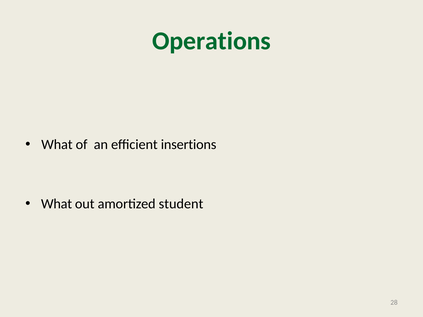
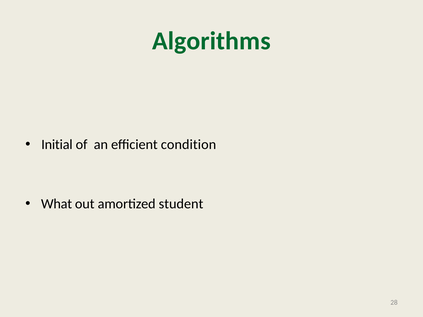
Operations: Operations -> Algorithms
What at (57, 145): What -> Initial
insertions: insertions -> condition
